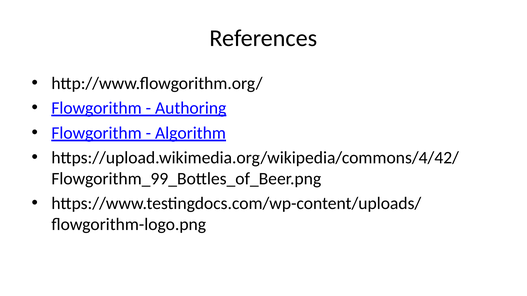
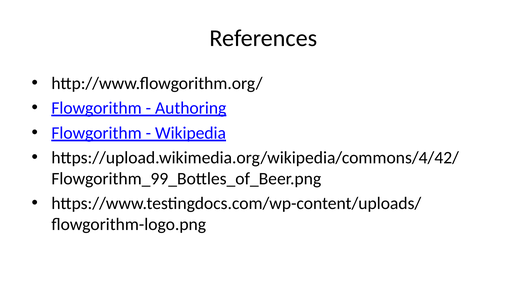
Algorithm: Algorithm -> Wikipedia
